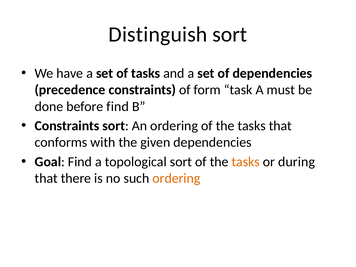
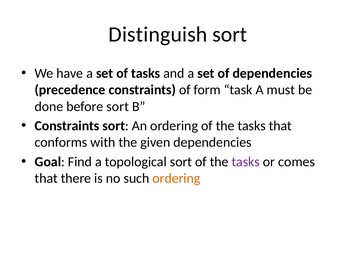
before find: find -> sort
tasks at (246, 162) colour: orange -> purple
during: during -> comes
